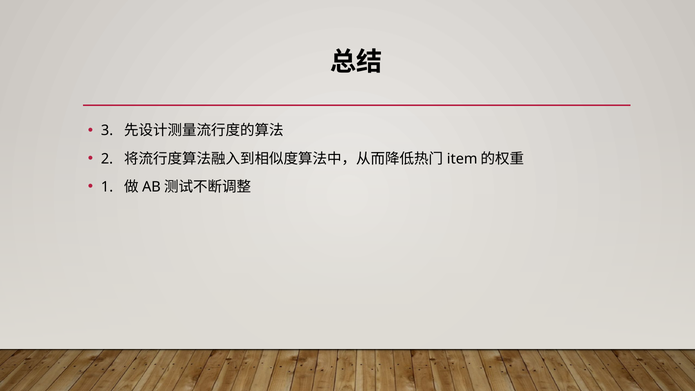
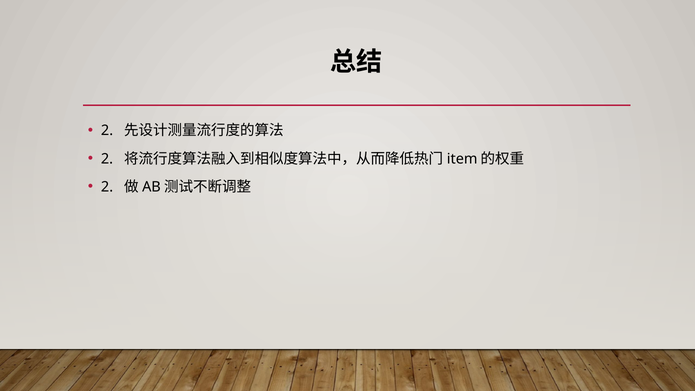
3 at (107, 131): 3 -> 2
1 at (107, 187): 1 -> 2
